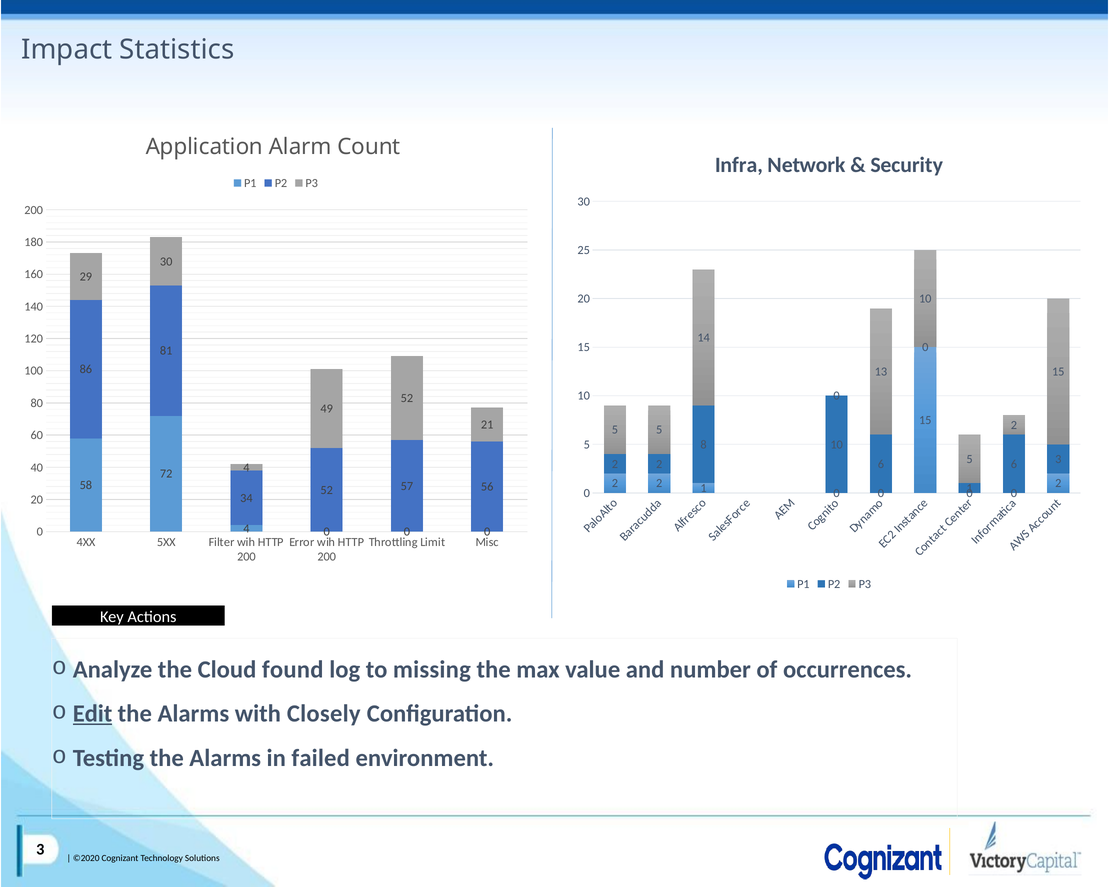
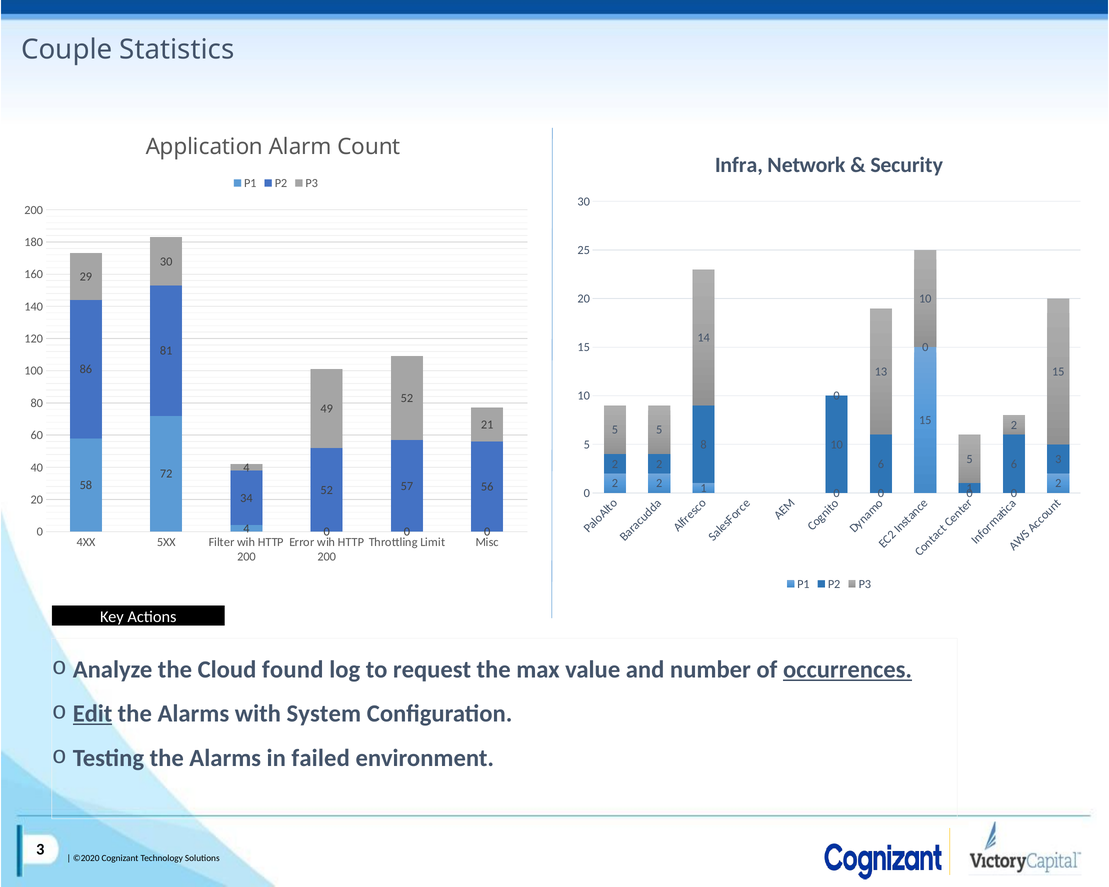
Impact: Impact -> Couple
missing: missing -> request
occurrences underline: none -> present
Closely: Closely -> System
